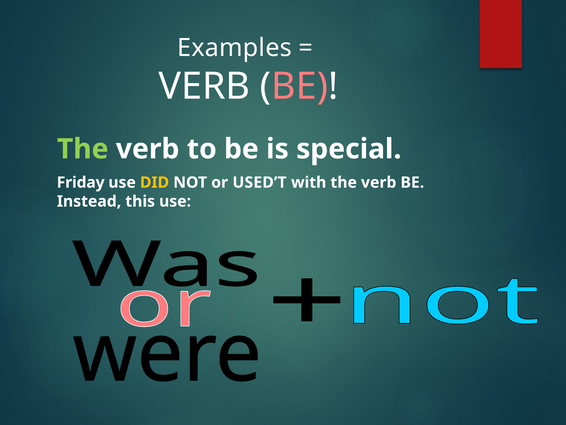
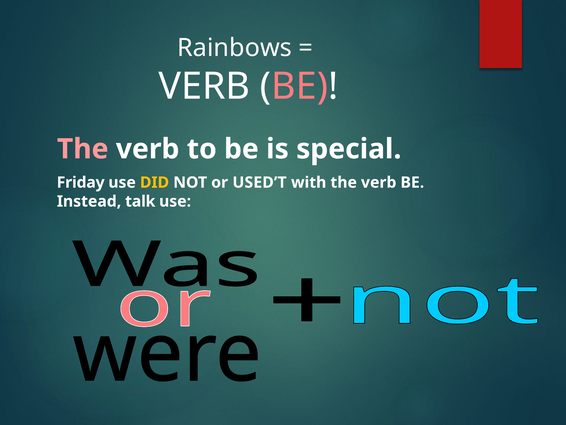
Examples: Examples -> Rainbows
The at (83, 149) colour: light green -> pink
this: this -> talk
